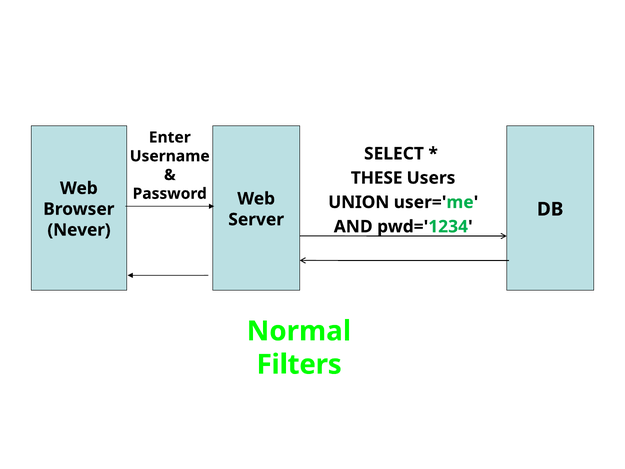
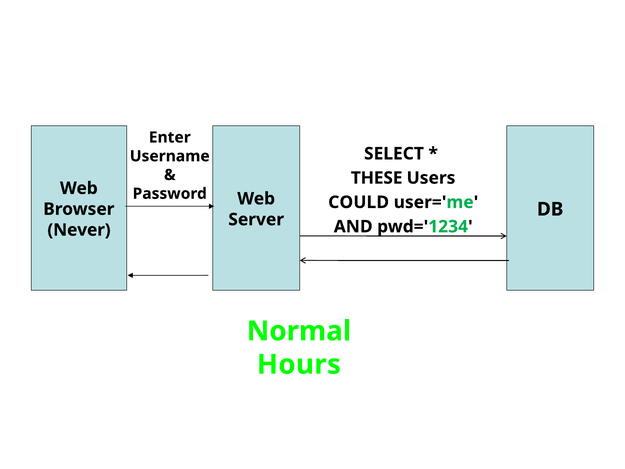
UNION: UNION -> COULD
Filters: Filters -> Hours
